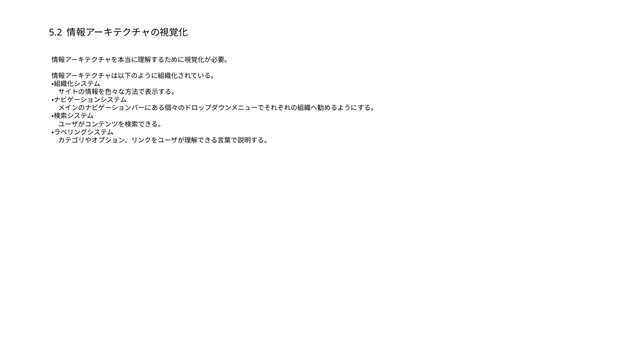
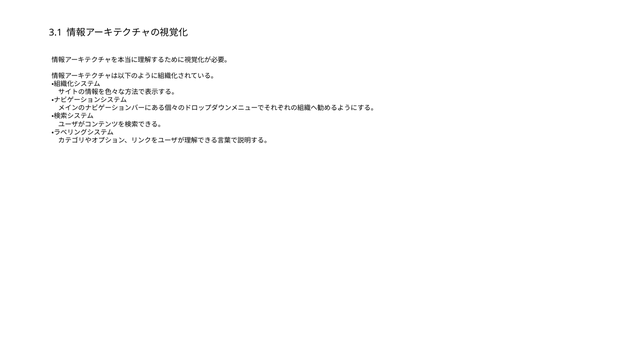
5.2: 5.2 -> 3.1
